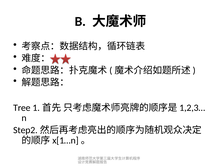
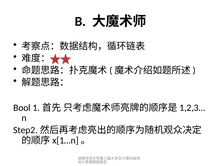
Tree: Tree -> Bool
